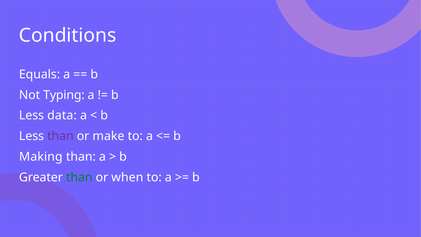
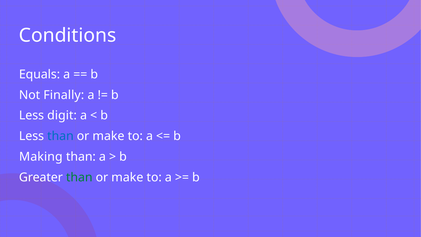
Typing: Typing -> Finally
data: data -> digit
than at (60, 136) colour: purple -> blue
when at (127, 177): when -> make
